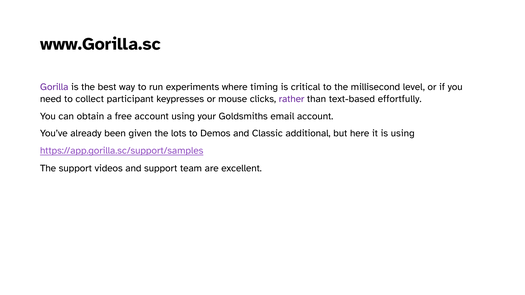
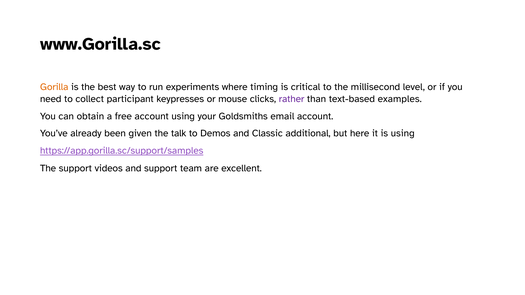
Gorilla colour: purple -> orange
effortfully: effortfully -> examples
lots: lots -> talk
